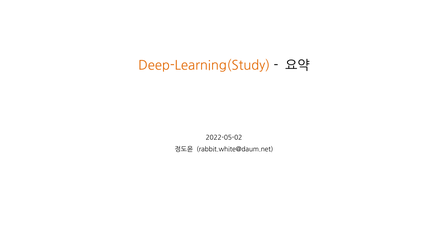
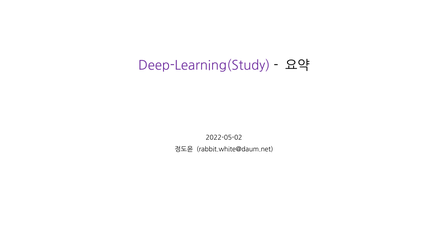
Deep-Learning(Study colour: orange -> purple
